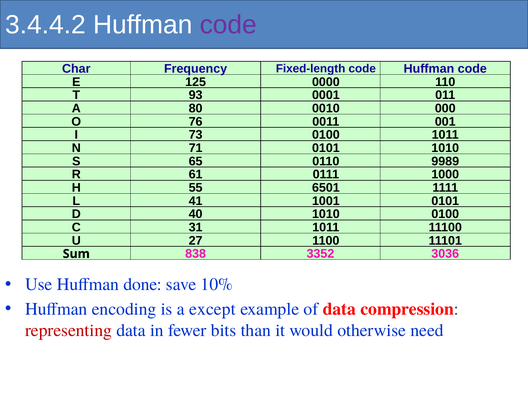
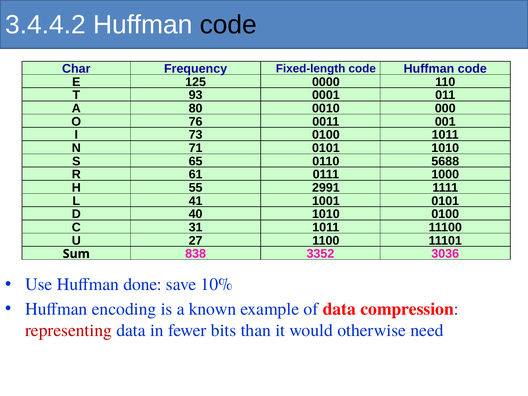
code at (228, 25) colour: purple -> black
9989: 9989 -> 5688
6501: 6501 -> 2991
except: except -> known
